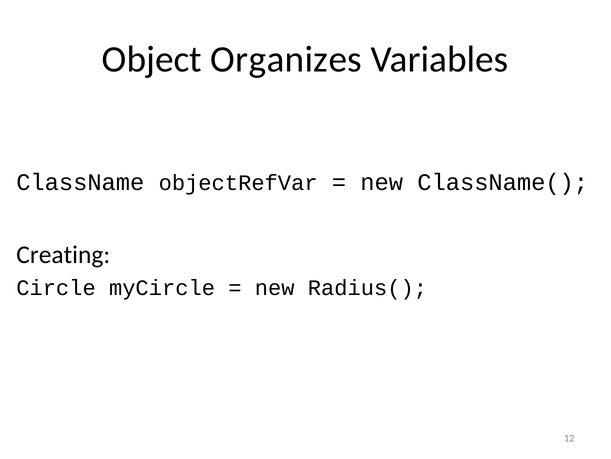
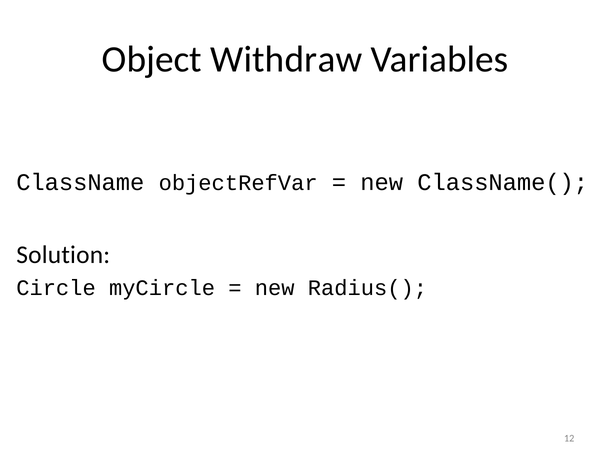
Organizes: Organizes -> Withdraw
Creating: Creating -> Solution
